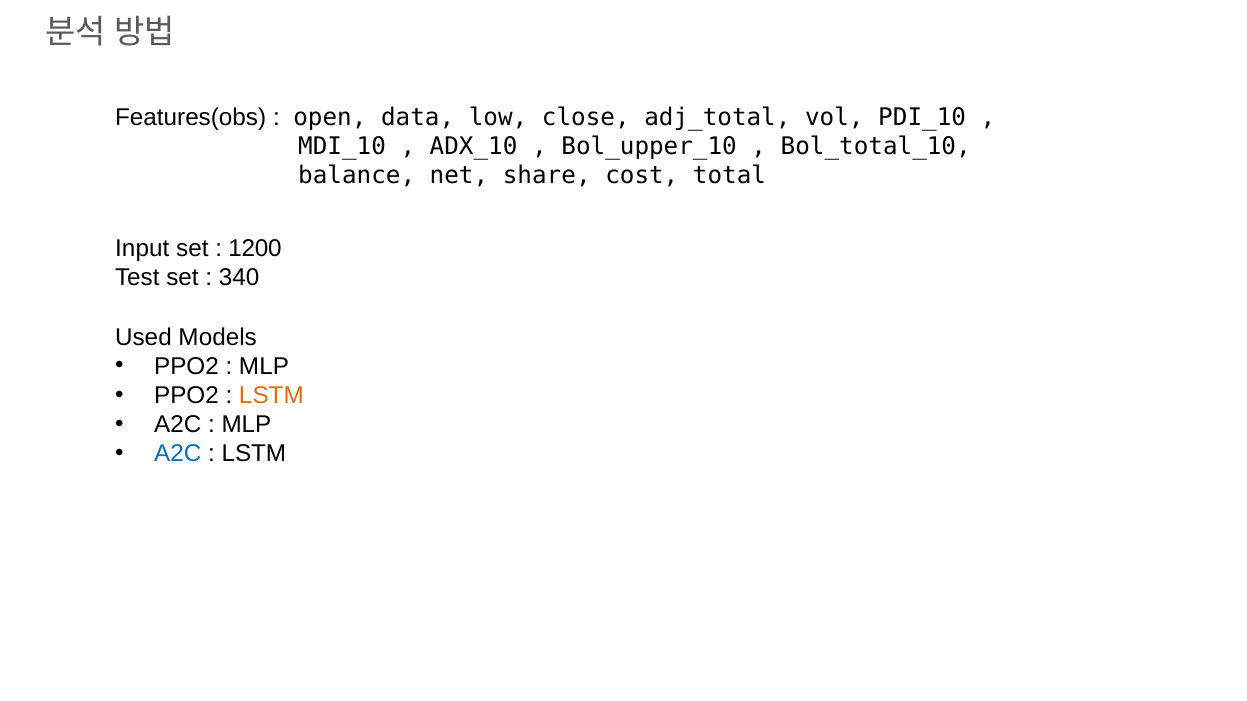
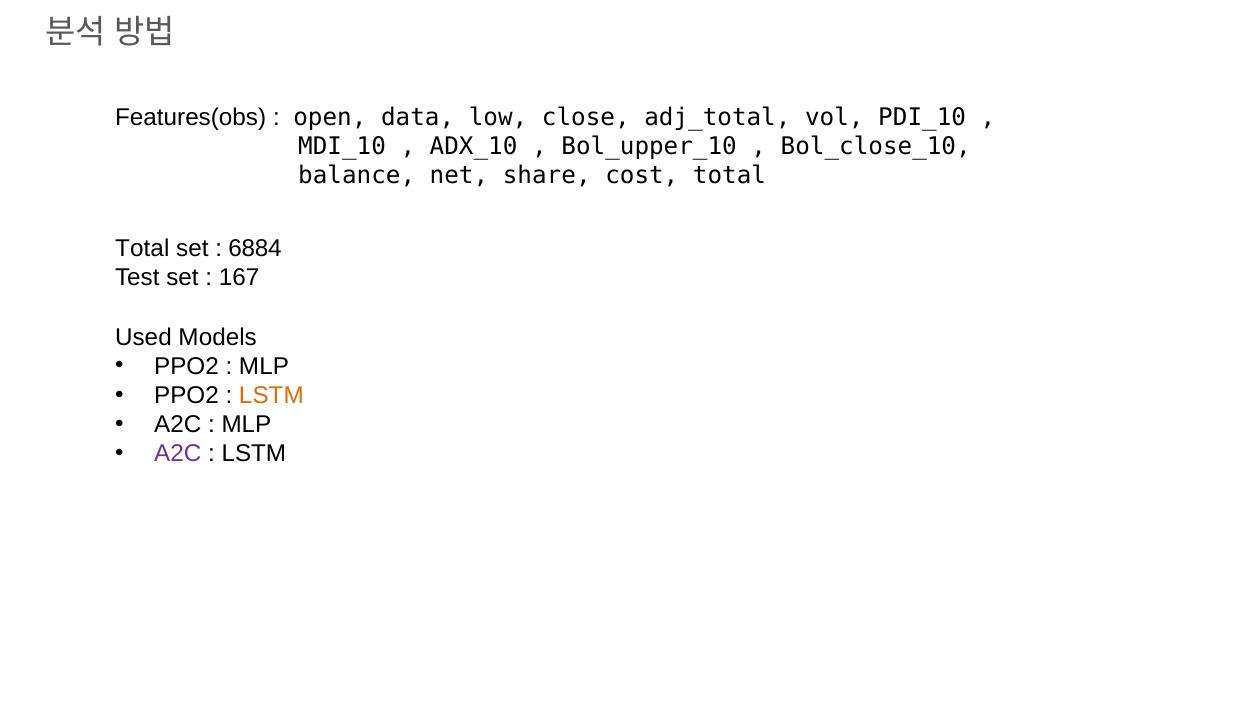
Bol_total_10: Bol_total_10 -> Bol_close_10
Input at (142, 249): Input -> Total
1200: 1200 -> 6884
340: 340 -> 167
A2C at (178, 454) colour: blue -> purple
